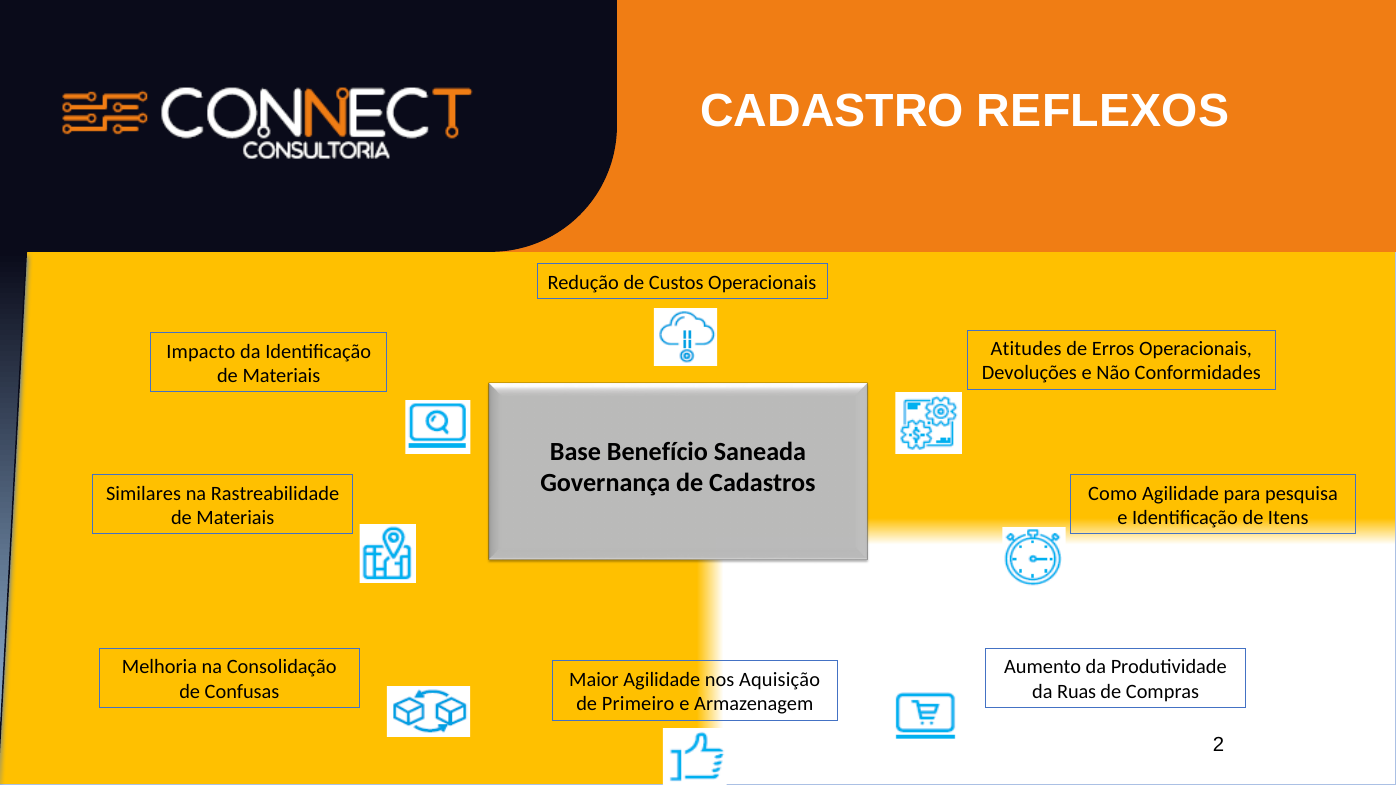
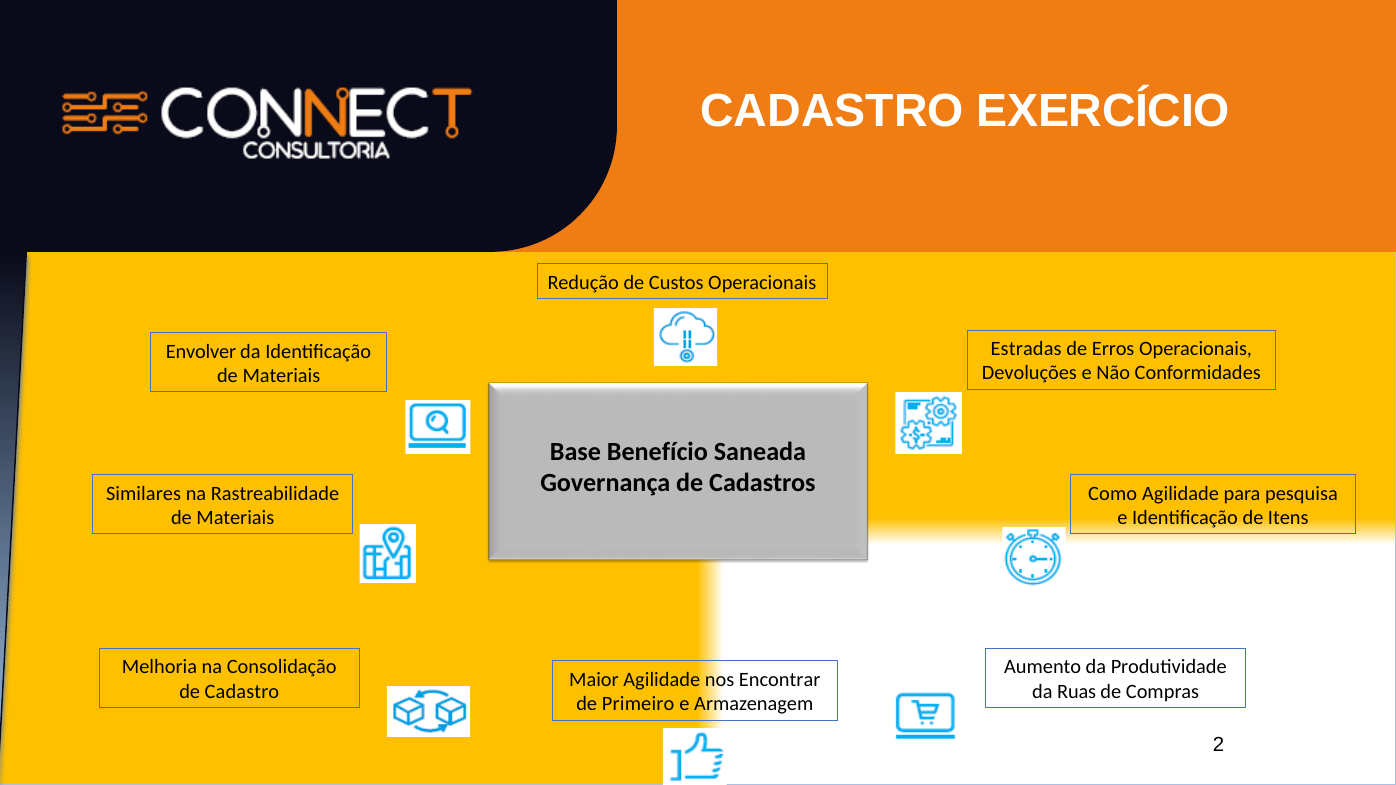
REFLEXOS: REFLEXOS -> EXERCÍCIO
Atitudes: Atitudes -> Estradas
Impacto: Impacto -> Envolver
Aquisição: Aquisição -> Encontrar
de Confusas: Confusas -> Cadastro
